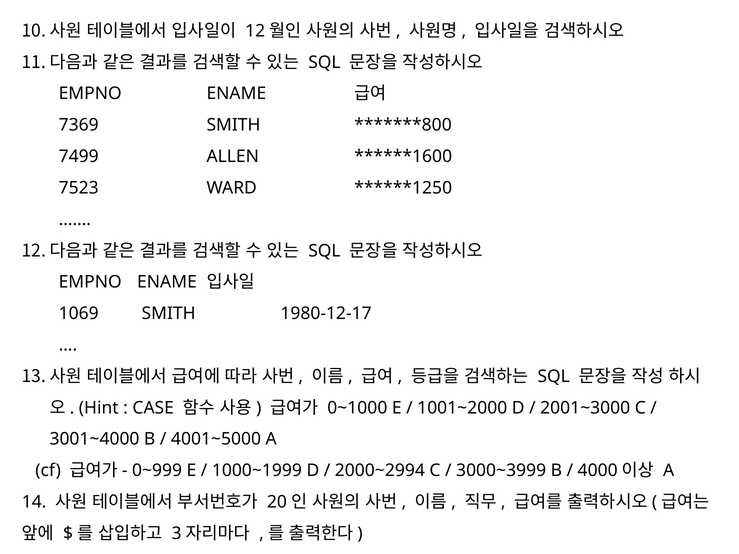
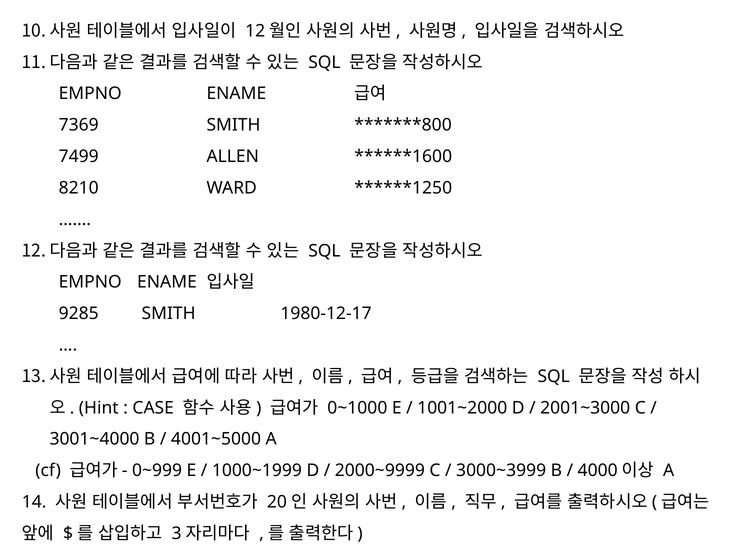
7523: 7523 -> 8210
1069: 1069 -> 9285
2000~2994: 2000~2994 -> 2000~9999
